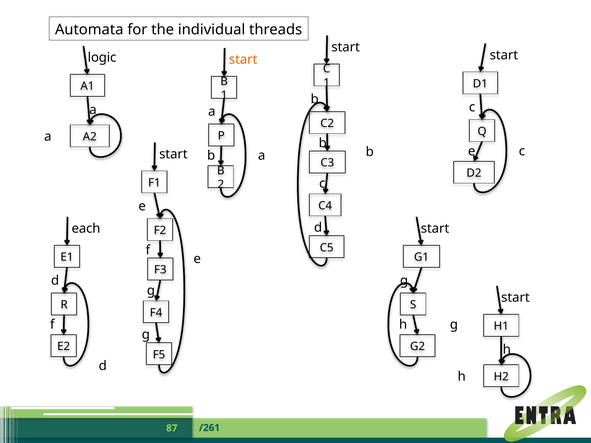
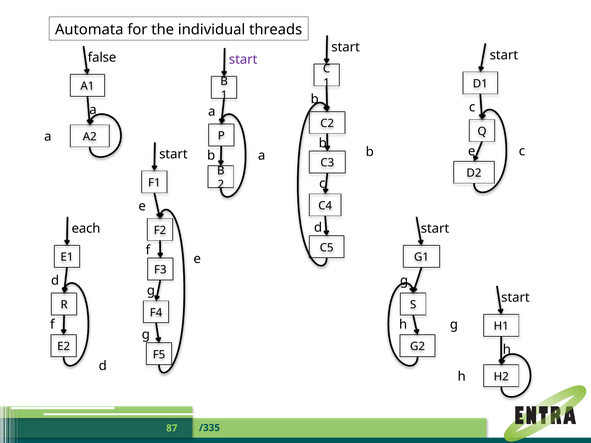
logic: logic -> false
start at (243, 60) colour: orange -> purple
/261: /261 -> /335
